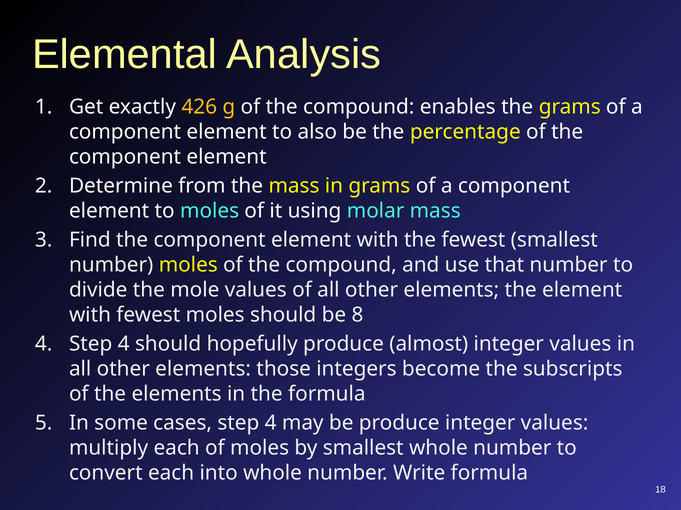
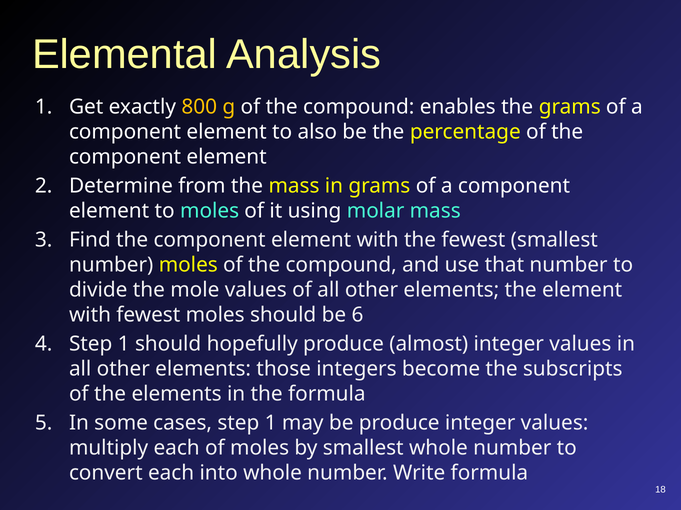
426: 426 -> 800
8: 8 -> 6
4 at (124, 344): 4 -> 1
cases step 4: 4 -> 1
